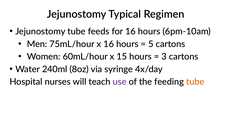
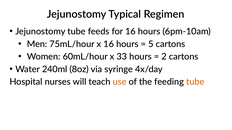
15: 15 -> 33
3: 3 -> 2
use colour: purple -> orange
